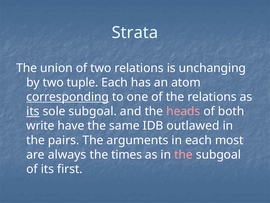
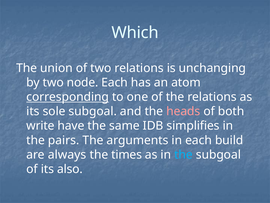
Strata: Strata -> Which
tuple: tuple -> node
its at (33, 111) underline: present -> none
outlawed: outlawed -> simplifies
most: most -> build
the at (183, 154) colour: pink -> light blue
first: first -> also
